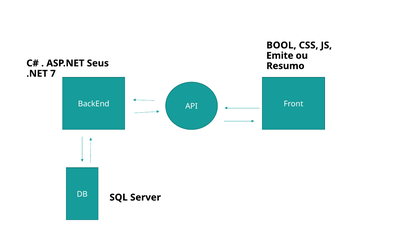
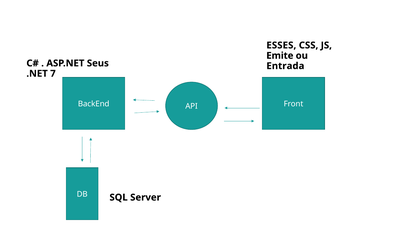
BOOL: BOOL -> ESSES
Resumo: Resumo -> Entrada
